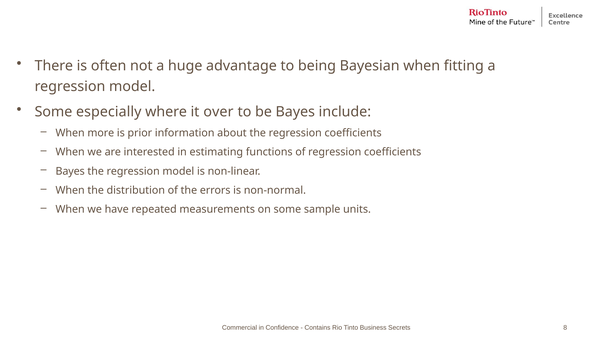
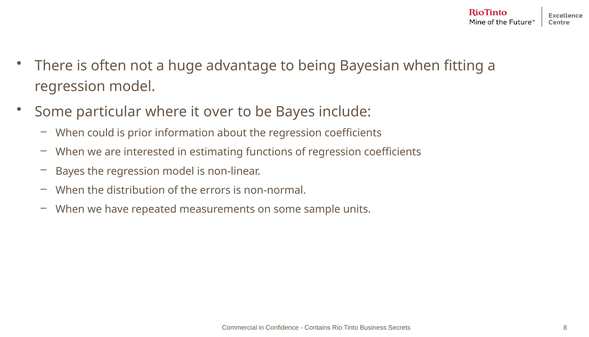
especially: especially -> particular
more: more -> could
